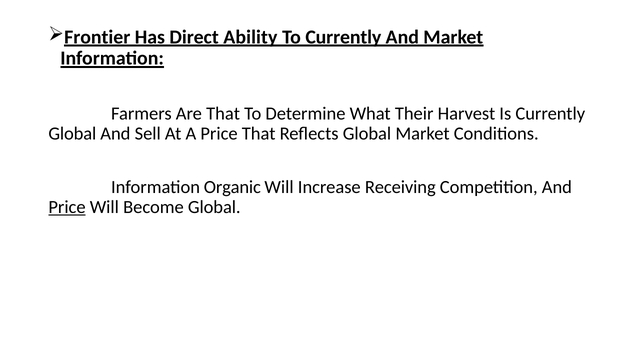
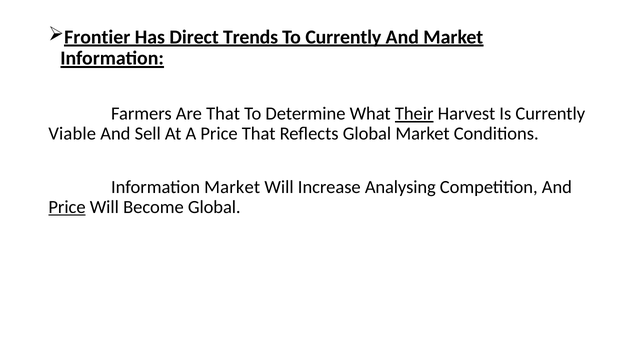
Ability: Ability -> Trends
Their underline: none -> present
Global at (72, 134): Global -> Viable
Information Organic: Organic -> Market
Receiving: Receiving -> Analysing
